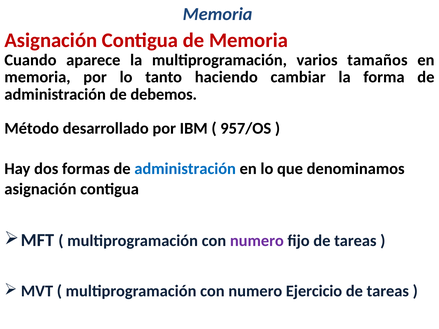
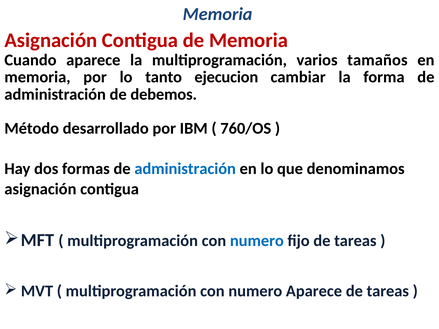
haciendo: haciendo -> ejecucion
957/OS: 957/OS -> 760/OS
numero at (257, 241) colour: purple -> blue
numero Ejercicio: Ejercicio -> Aparece
